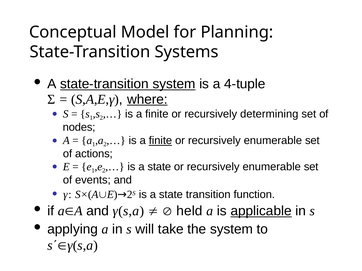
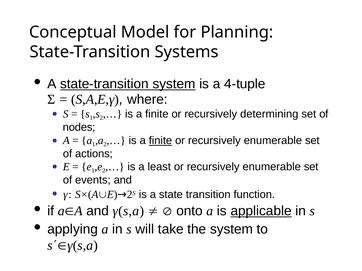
where underline: present -> none
state at (159, 167): state -> least
held: held -> onto
